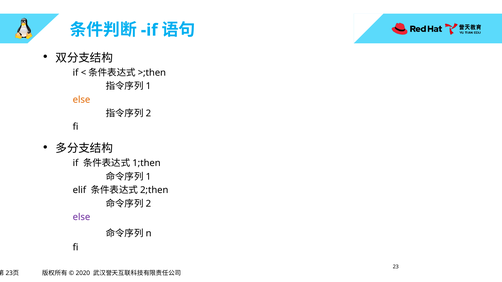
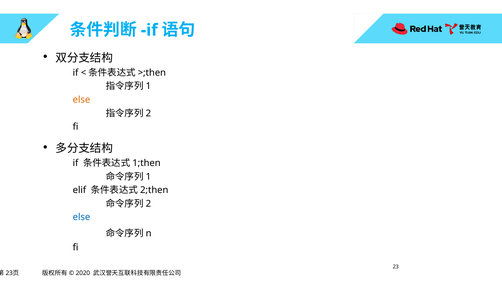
else at (82, 217) colour: purple -> blue
